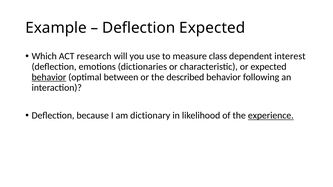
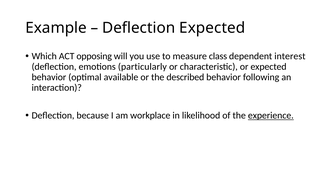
research: research -> opposing
dictionaries: dictionaries -> particularly
behavior at (49, 77) underline: present -> none
between: between -> available
dictionary: dictionary -> workplace
